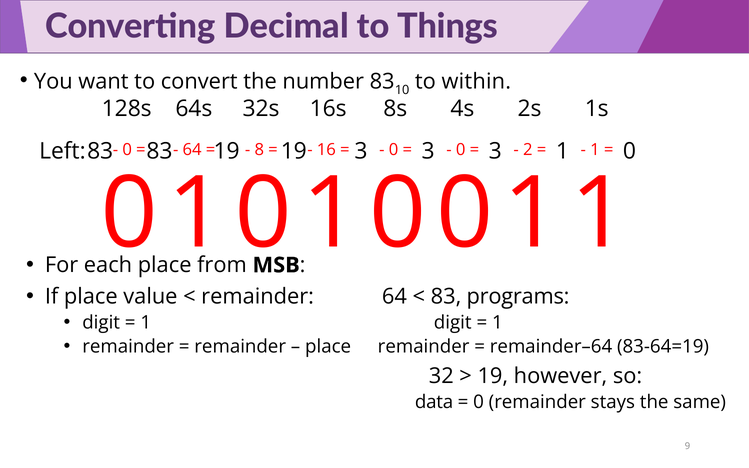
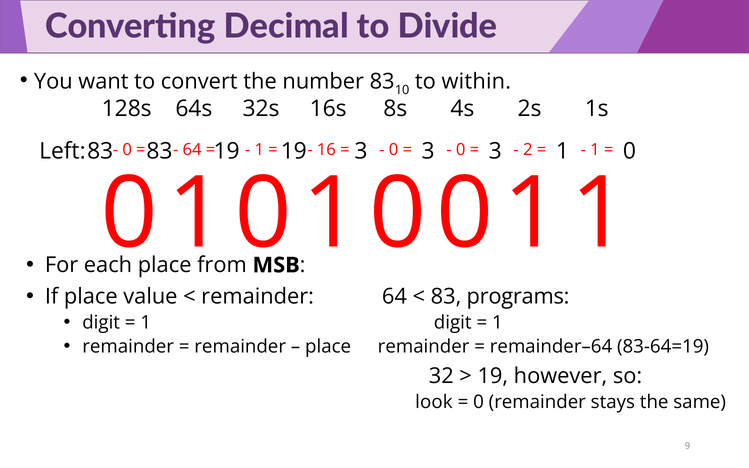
Things: Things -> Divide
8 at (259, 150): 8 -> 1
data: data -> look
